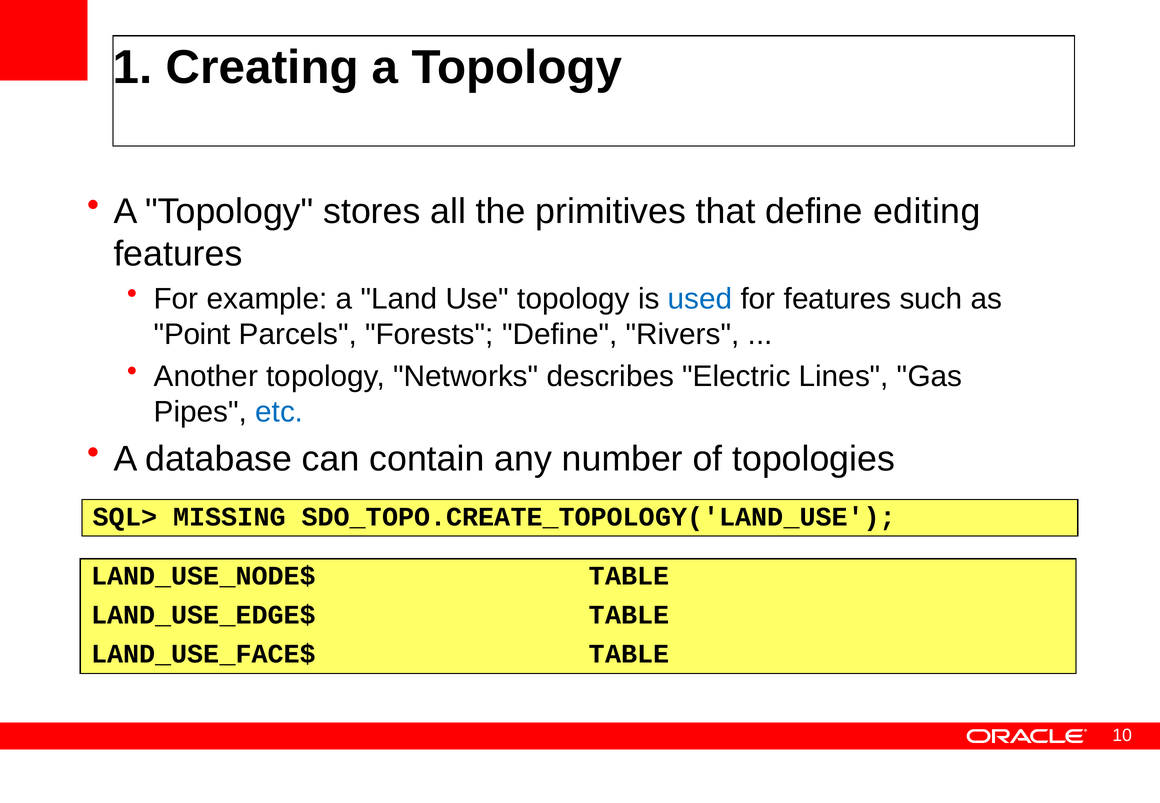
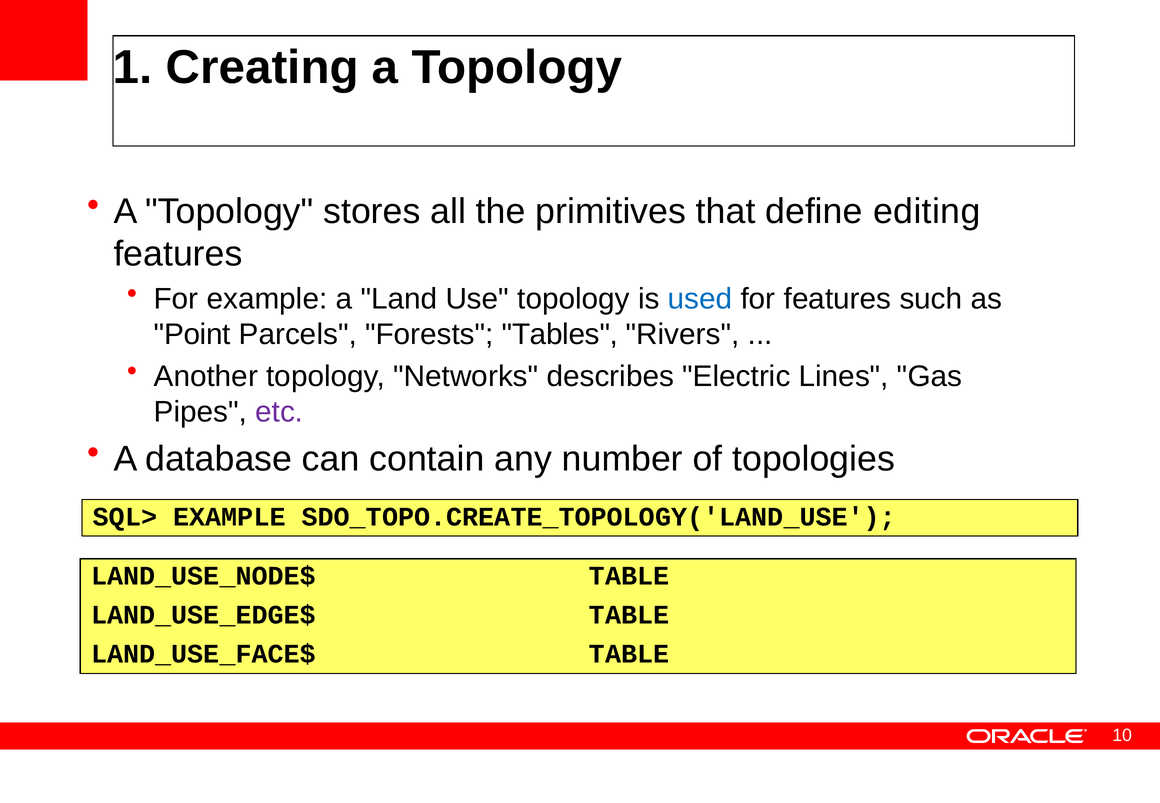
Forests Define: Define -> Tables
etc colour: blue -> purple
SQL> MISSING: MISSING -> EXAMPLE
